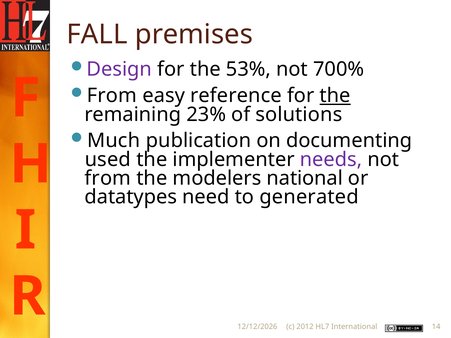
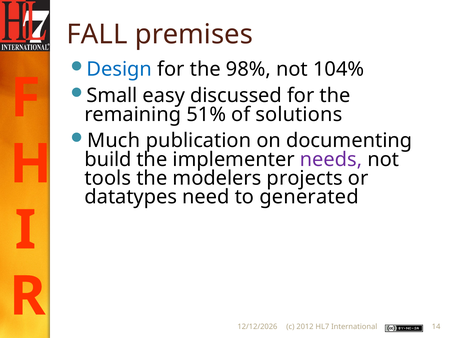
Design colour: purple -> blue
53%: 53% -> 98%
700%: 700% -> 104%
From at (112, 96): From -> Small
reference: reference -> discussed
the at (335, 96) underline: present -> none
23%: 23% -> 51%
used: used -> build
from at (108, 178): from -> tools
national: national -> projects
